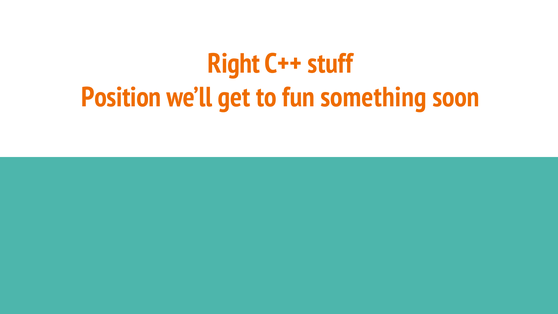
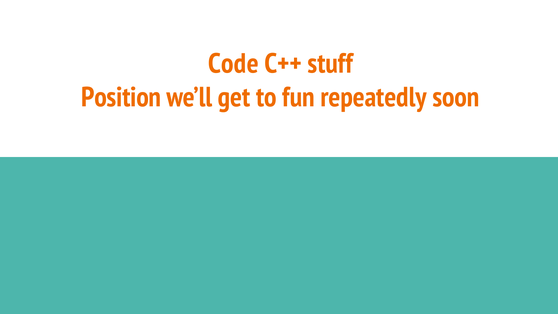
Right: Right -> Code
something: something -> repeatedly
